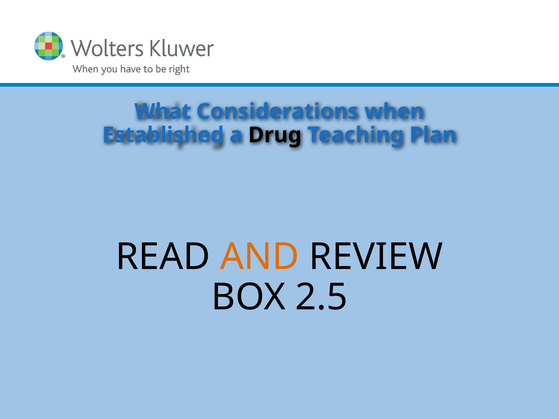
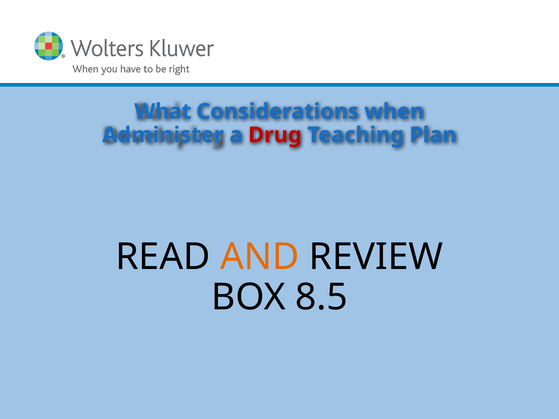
Established: Established -> Administer
Drug colour: black -> red
2.5: 2.5 -> 8.5
